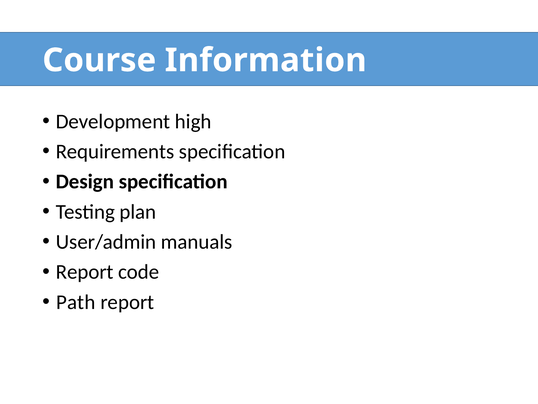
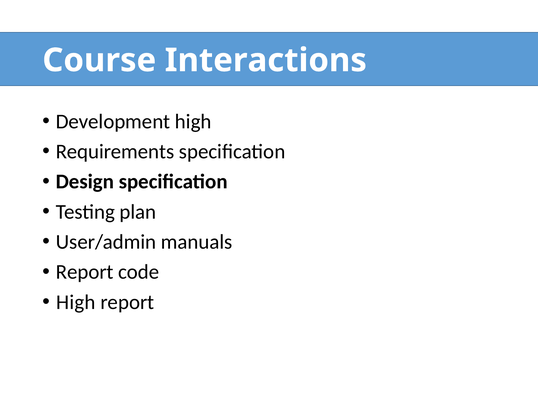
Information: Information -> Interactions
Path at (76, 302): Path -> High
